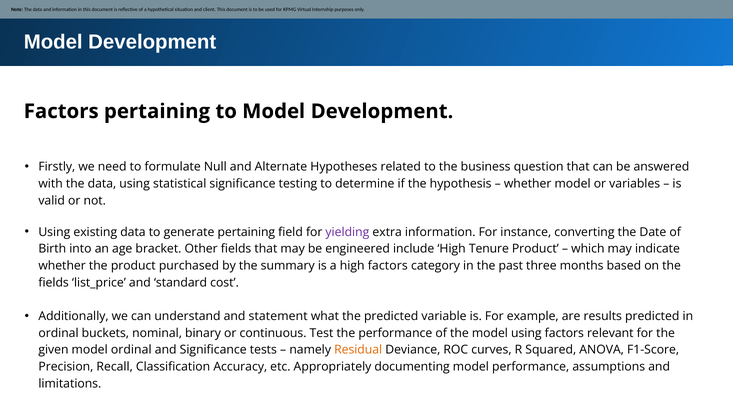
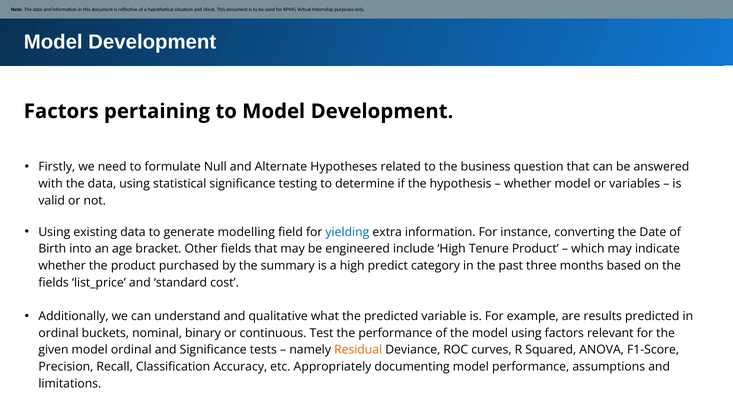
generate pertaining: pertaining -> modelling
yielding colour: purple -> blue
high factors: factors -> predict
statement: statement -> qualitative
